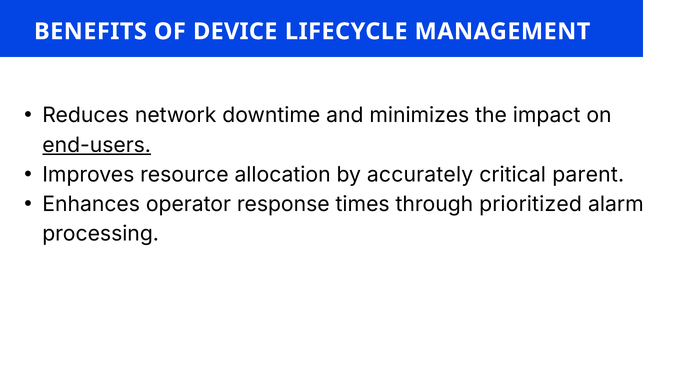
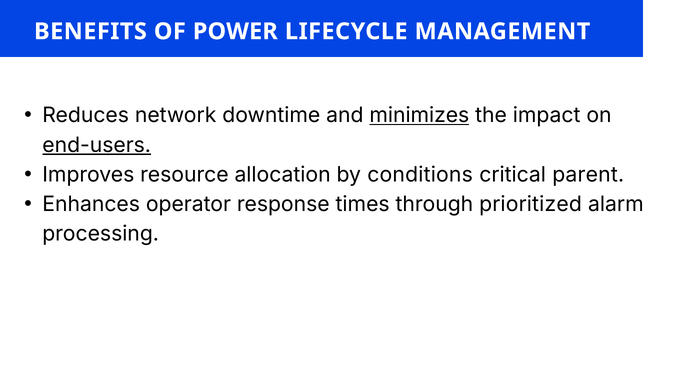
DEVICE: DEVICE -> POWER
minimizes underline: none -> present
accurately: accurately -> conditions
